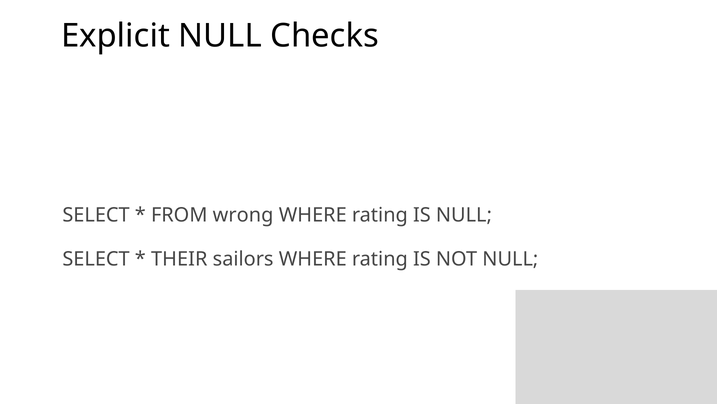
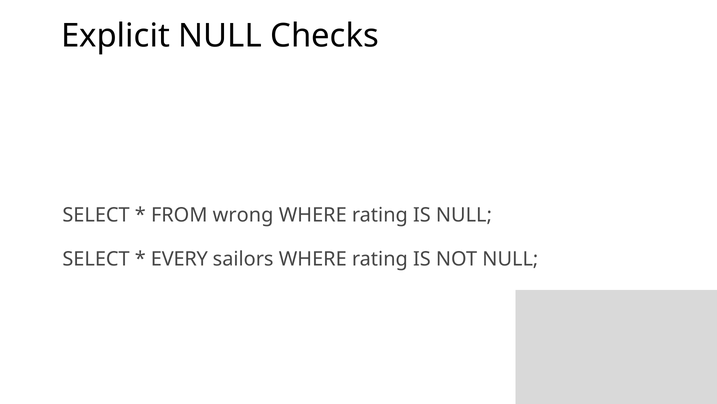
THEIR: THEIR -> EVERY
